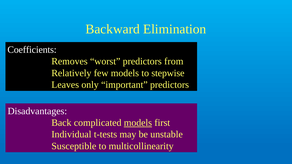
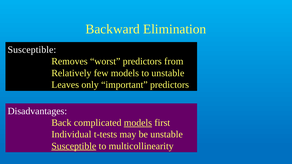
Coefficients at (32, 50): Coefficients -> Susceptible
to stepwise: stepwise -> unstable
Susceptible at (74, 146) underline: none -> present
